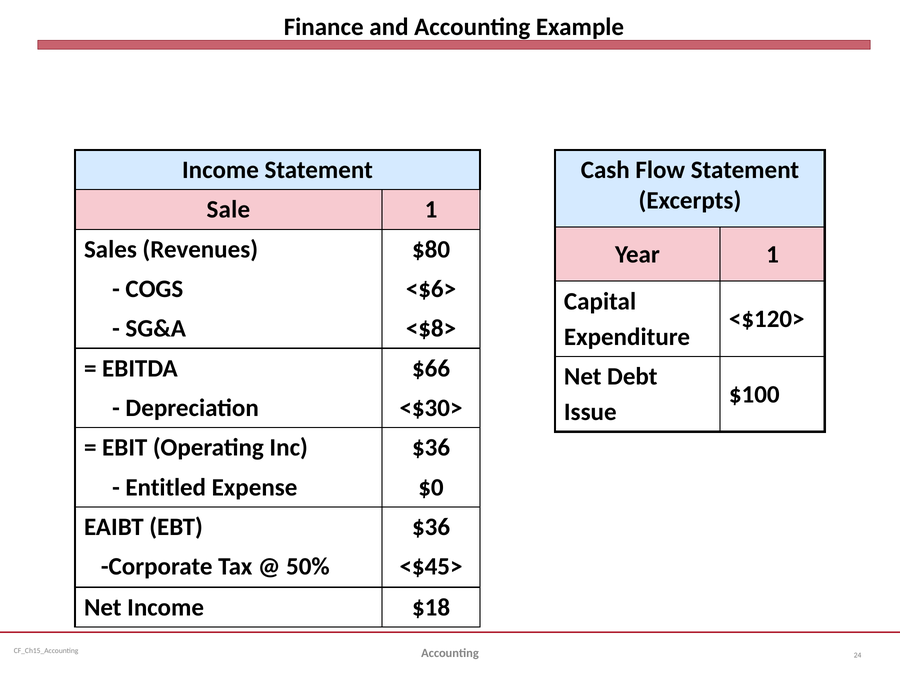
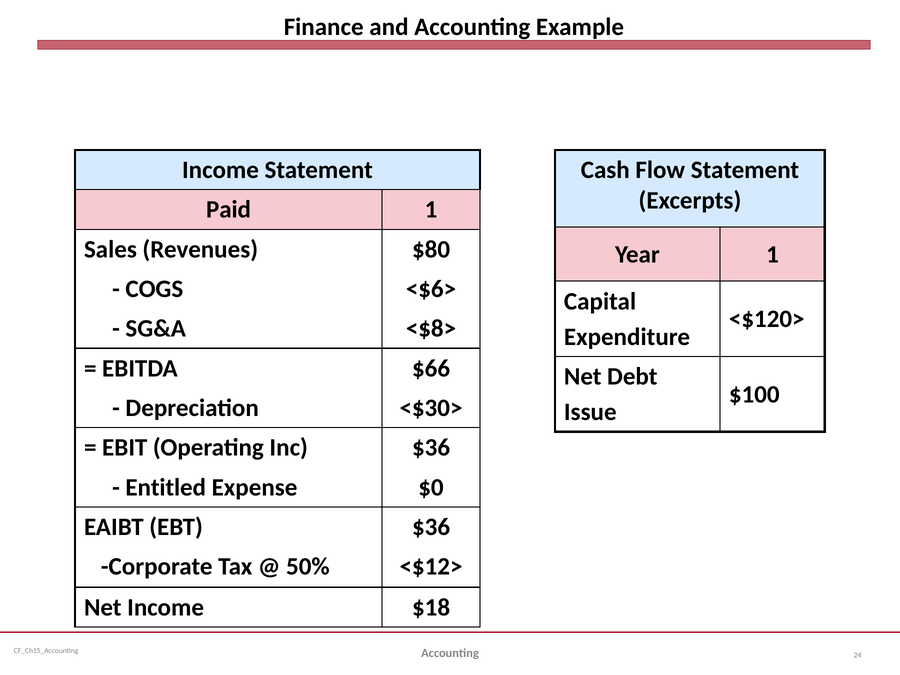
Sale: Sale -> Paid
<$45>: <$45> -> <$12>
